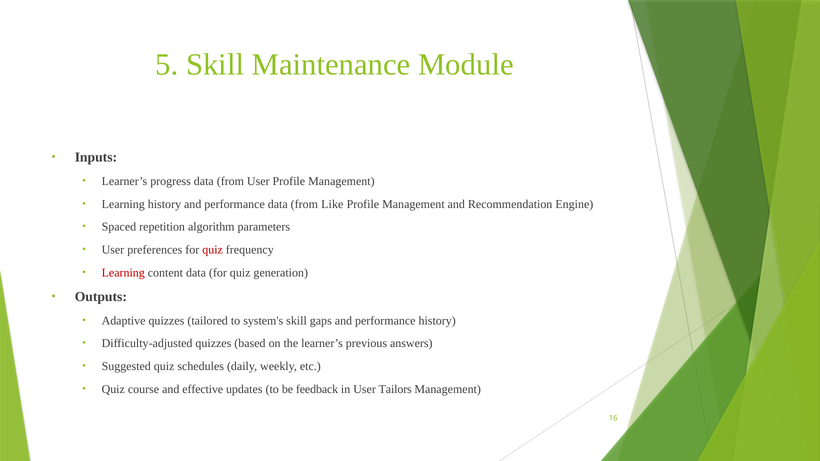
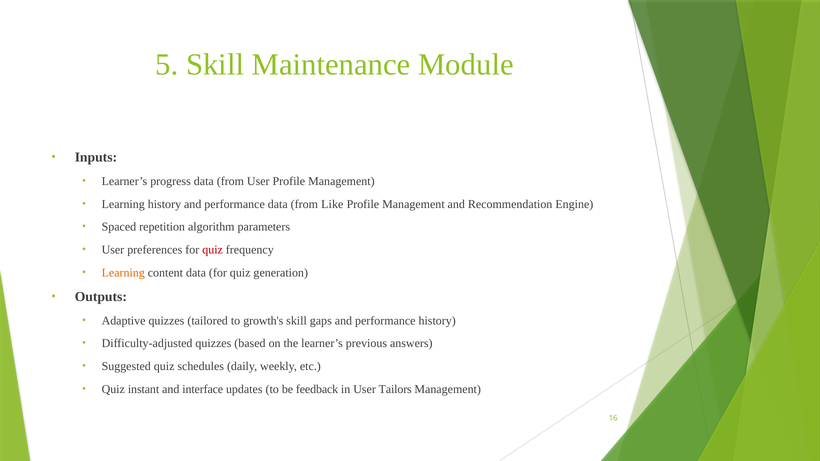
Learning at (123, 273) colour: red -> orange
system's: system's -> growth's
course: course -> instant
effective: effective -> interface
